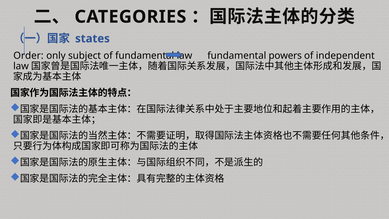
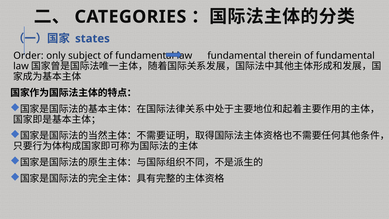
powers: powers -> therein
independent at (345, 56): independent -> fundamental
